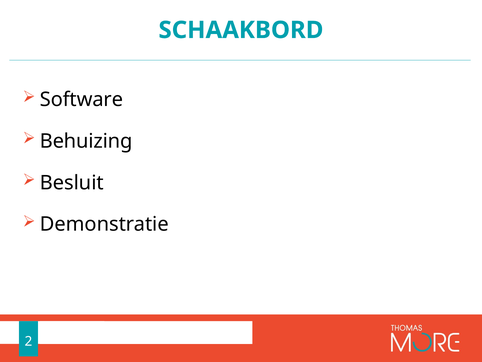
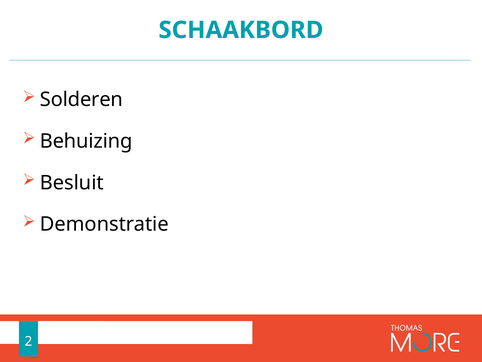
Software: Software -> Solderen
